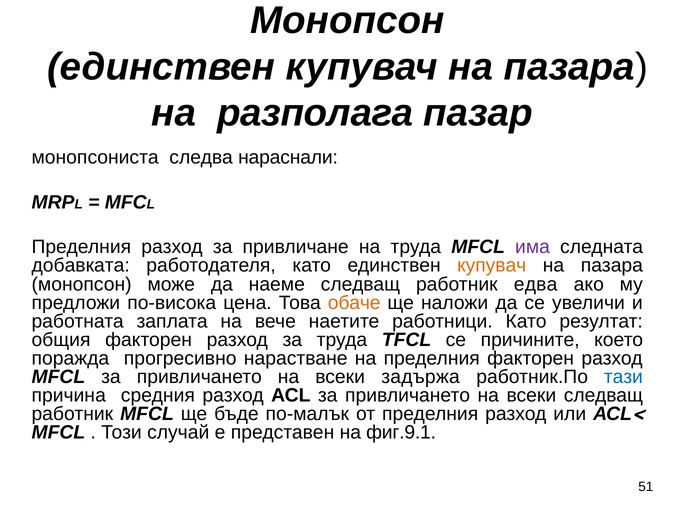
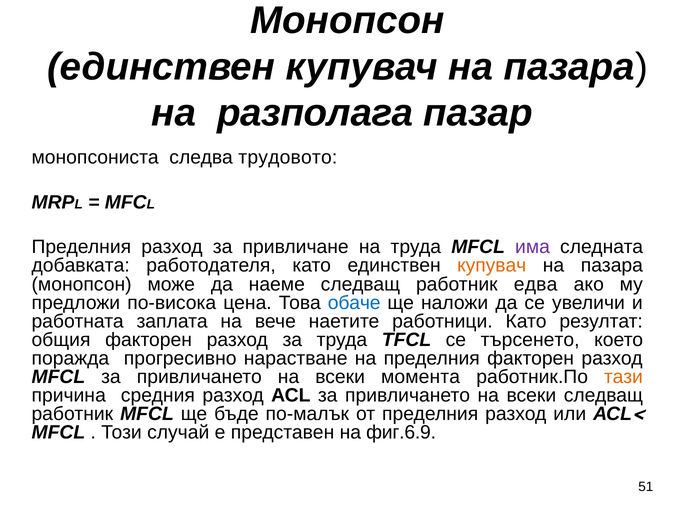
нapacнaли: нapacнaли -> трудовото
обаче colour: orange -> blue
причините: причините -> търсенето
задържа: задържа -> момента
тази colour: blue -> orange
фиг.9.1: фиг.9.1 -> фиг.6.9
